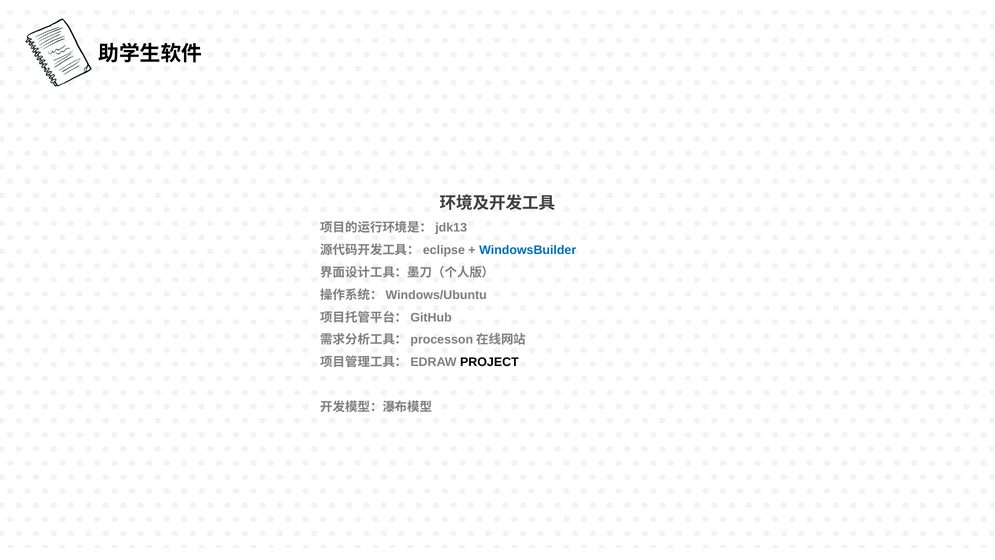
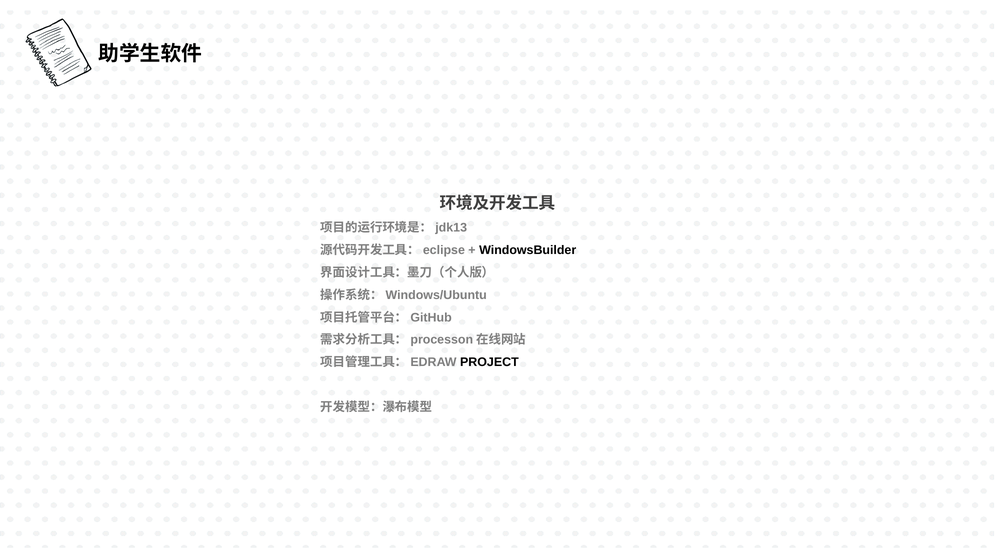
WindowsBuilder colour: blue -> black
